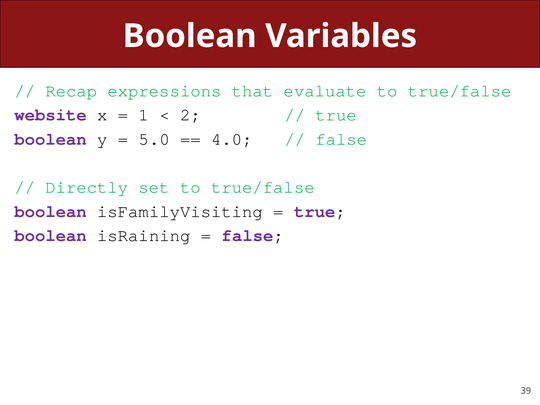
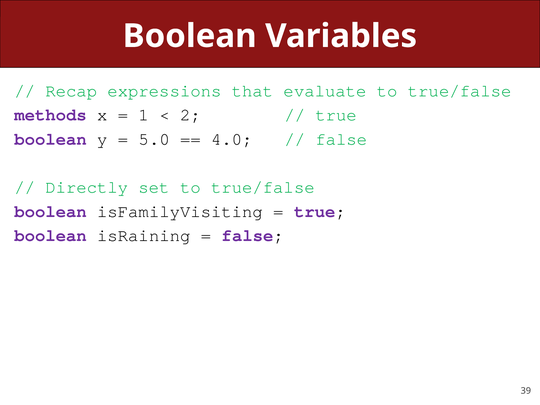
website: website -> methods
